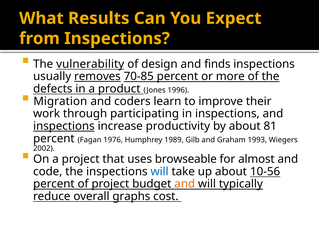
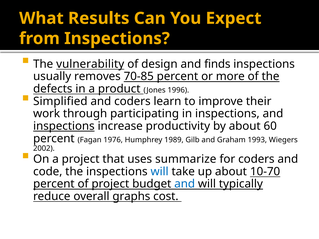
removes underline: present -> none
Migration: Migration -> Simplified
81: 81 -> 60
browseable: browseable -> summarize
for almost: almost -> coders
10-56: 10-56 -> 10-70
and at (185, 184) colour: orange -> blue
